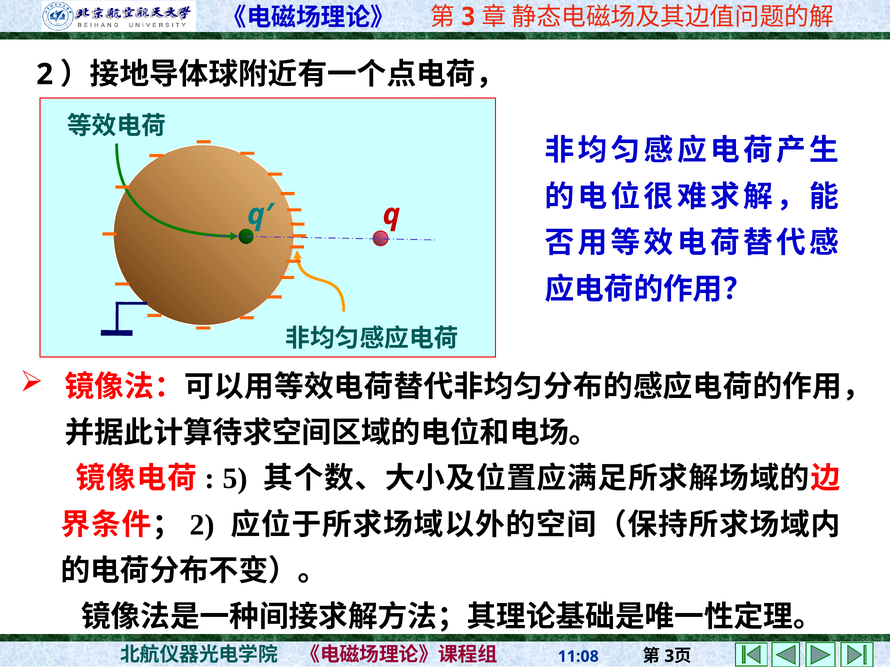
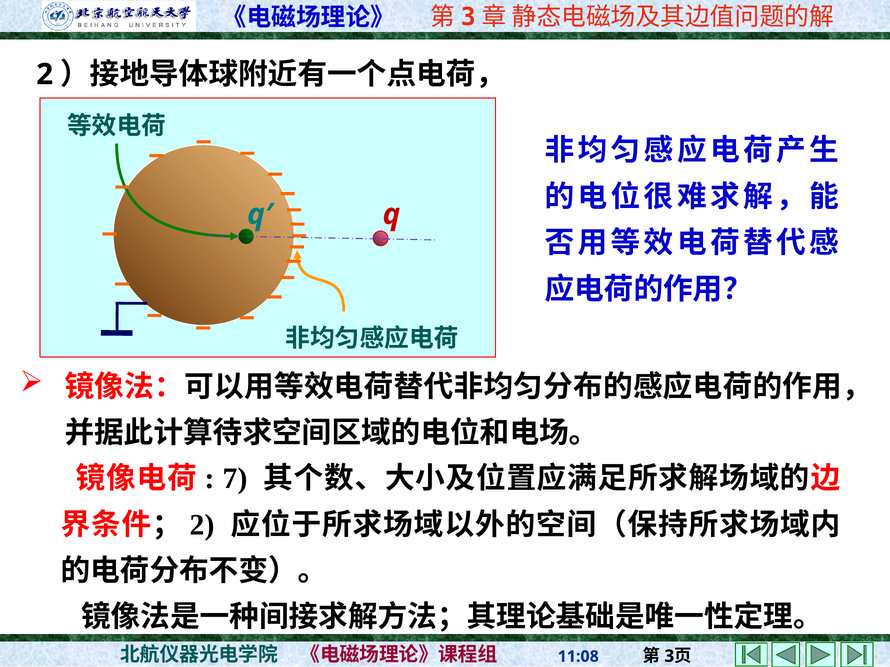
5: 5 -> 7
